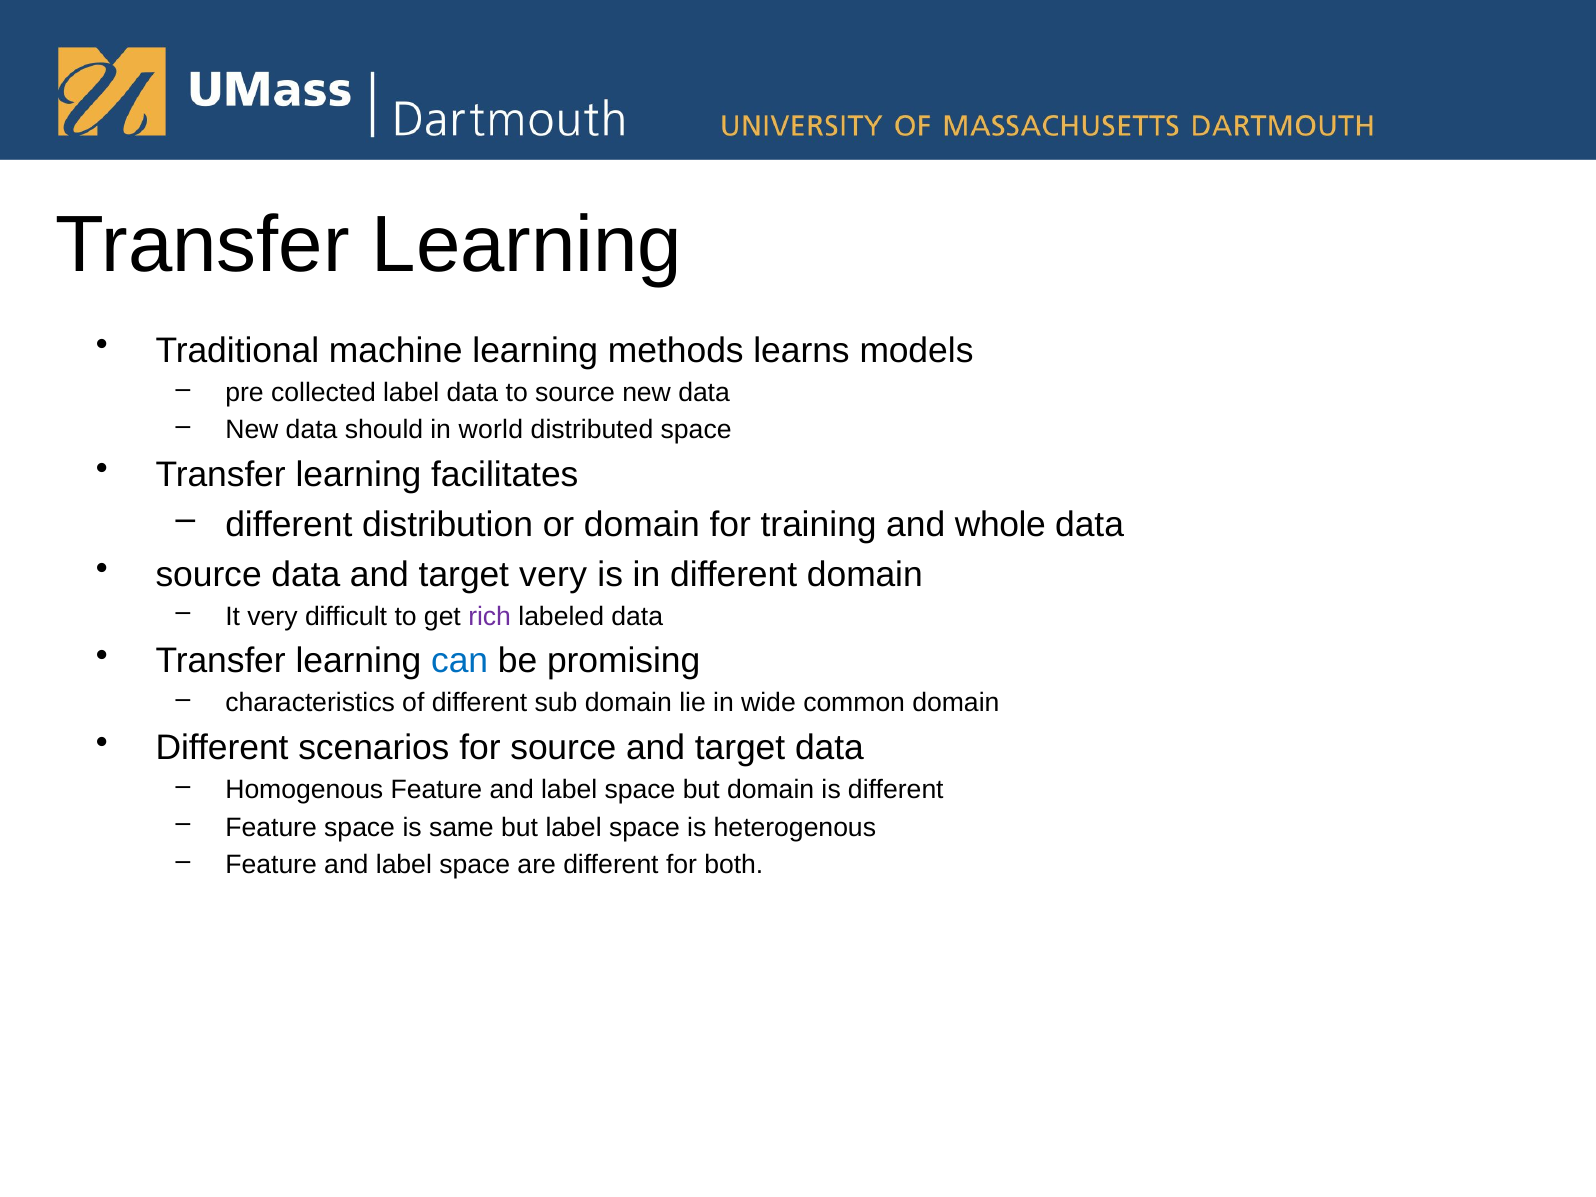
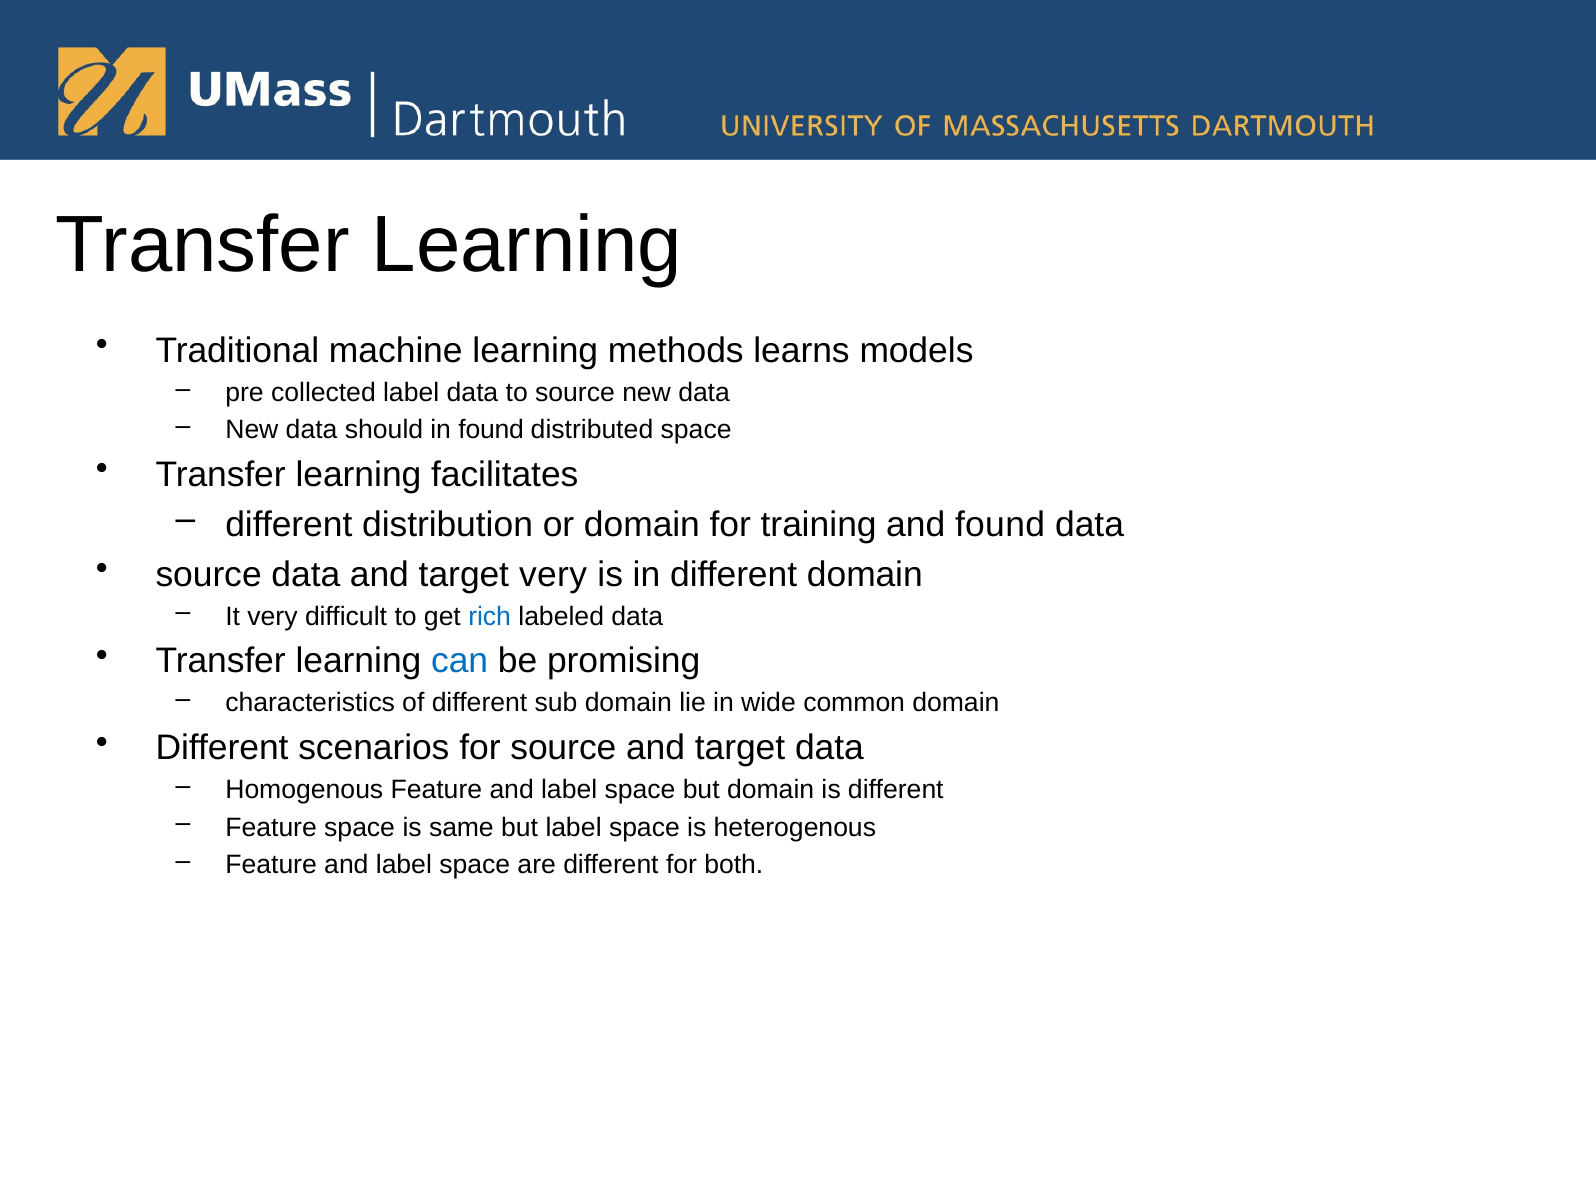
in world: world -> found
and whole: whole -> found
rich colour: purple -> blue
